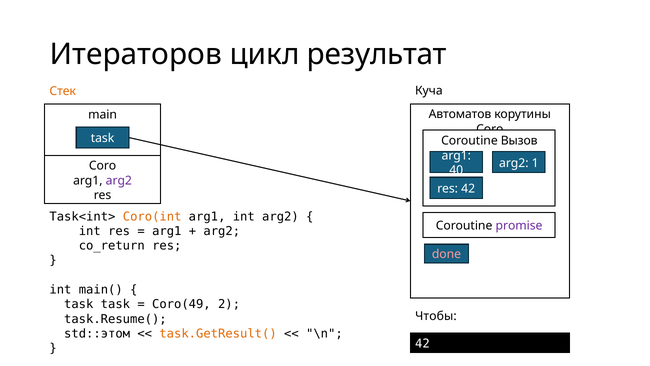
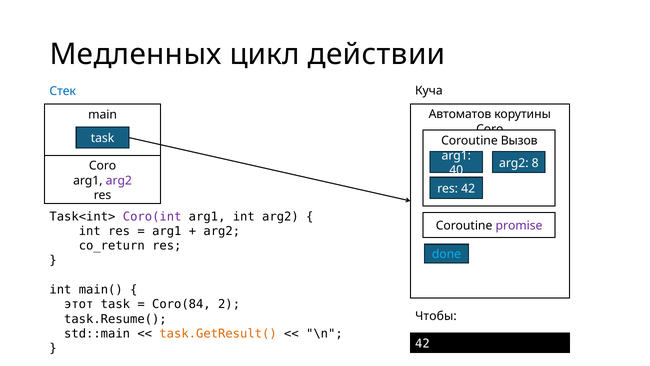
Итераторов: Итераторов -> Медленных
результат: результат -> действии
Стек colour: orange -> blue
1: 1 -> 8
Coro(int colour: orange -> purple
done colour: pink -> light blue
task at (79, 304): task -> этот
Coro(49: Coro(49 -> Coro(84
std::этом: std::этом -> std::main
